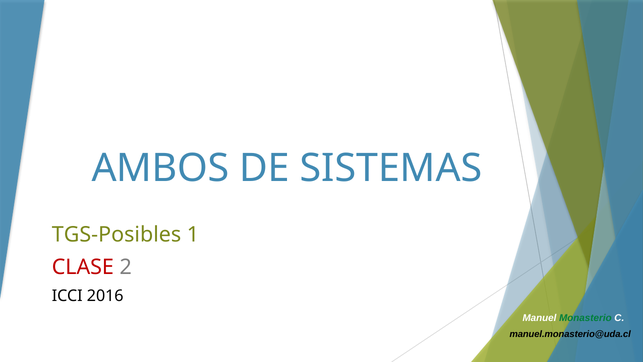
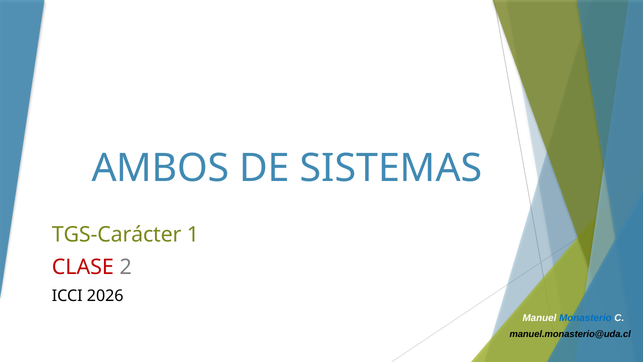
TGS-Posibles: TGS-Posibles -> TGS-Carácter
2016: 2016 -> 2026
Monasterio colour: green -> blue
